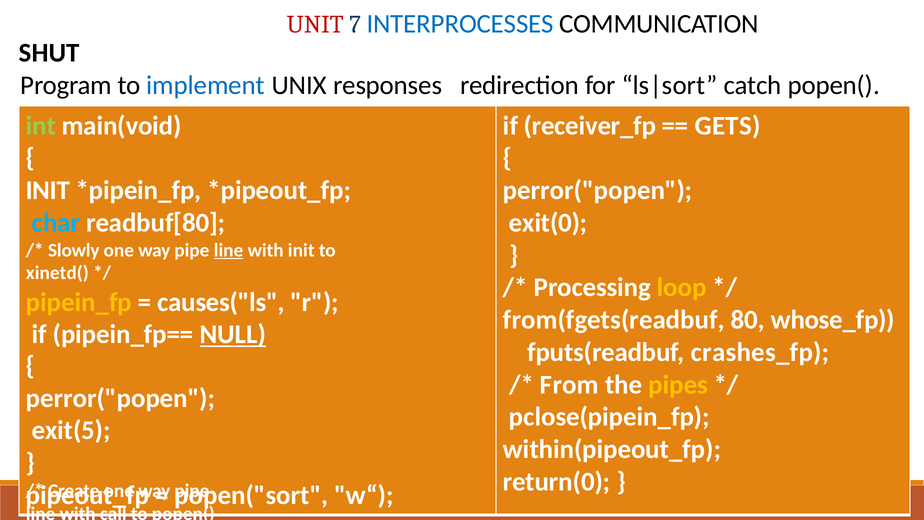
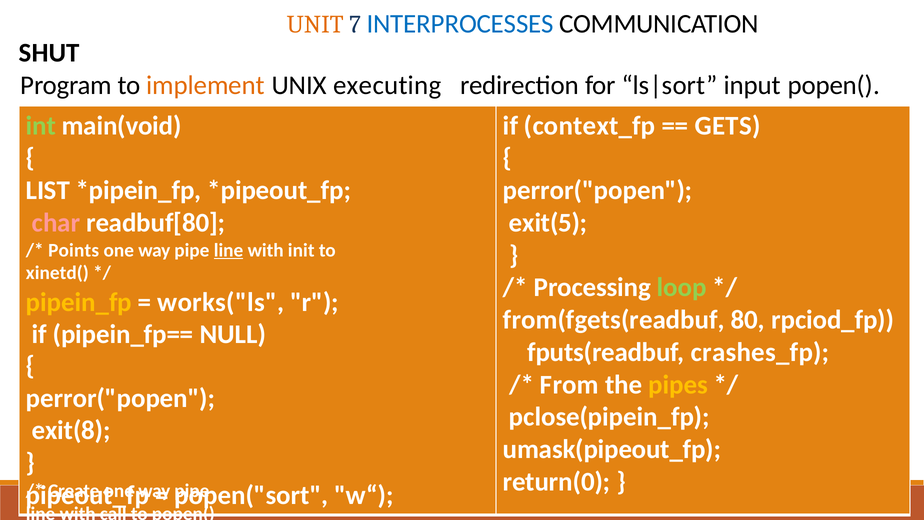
UNIT colour: red -> orange
implement colour: blue -> orange
responses: responses -> executing
catch: catch -> input
receiver_fp: receiver_fp -> context_fp
INIT at (48, 190): INIT -> LIST
char colour: light blue -> pink
exit(0: exit(0 -> exit(5
Slowly: Slowly -> Points
loop colour: yellow -> light green
causes("ls: causes("ls -> works("ls
whose_fp: whose_fp -> rpciod_fp
NULL underline: present -> none
exit(5: exit(5 -> exit(8
within(pipeout_fp: within(pipeout_fp -> umask(pipeout_fp
